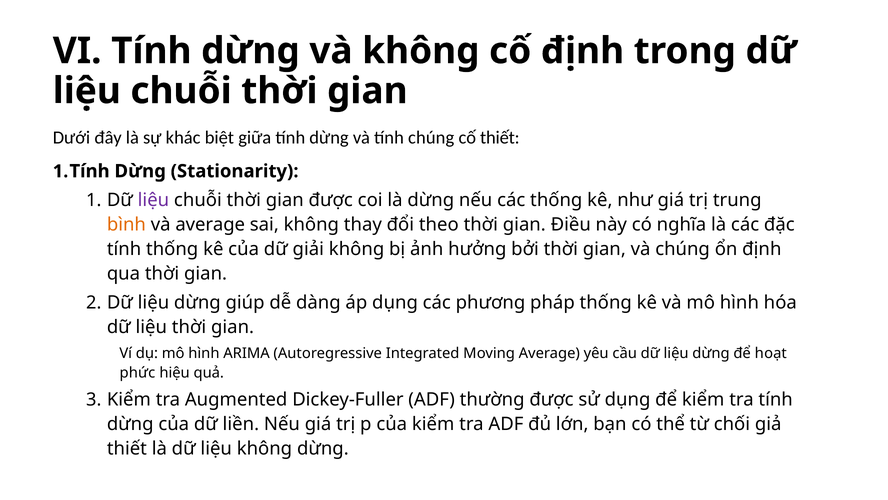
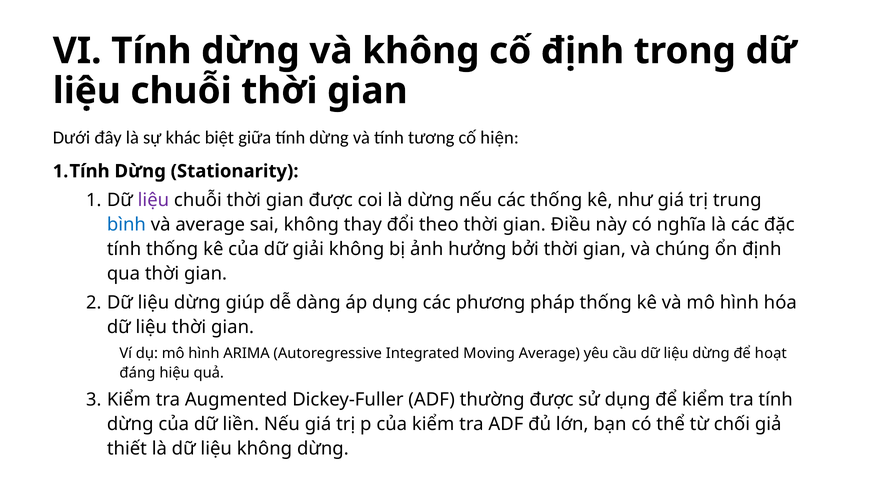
tính chúng: chúng -> tương
cố thiết: thiết -> hiện
bình colour: orange -> blue
phức: phức -> đáng
